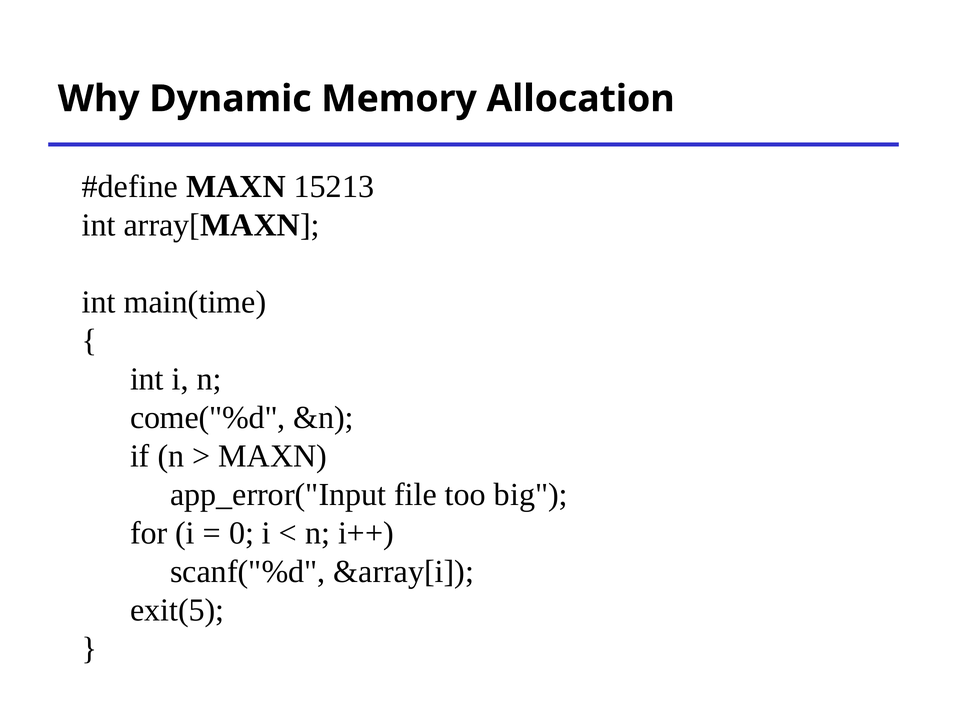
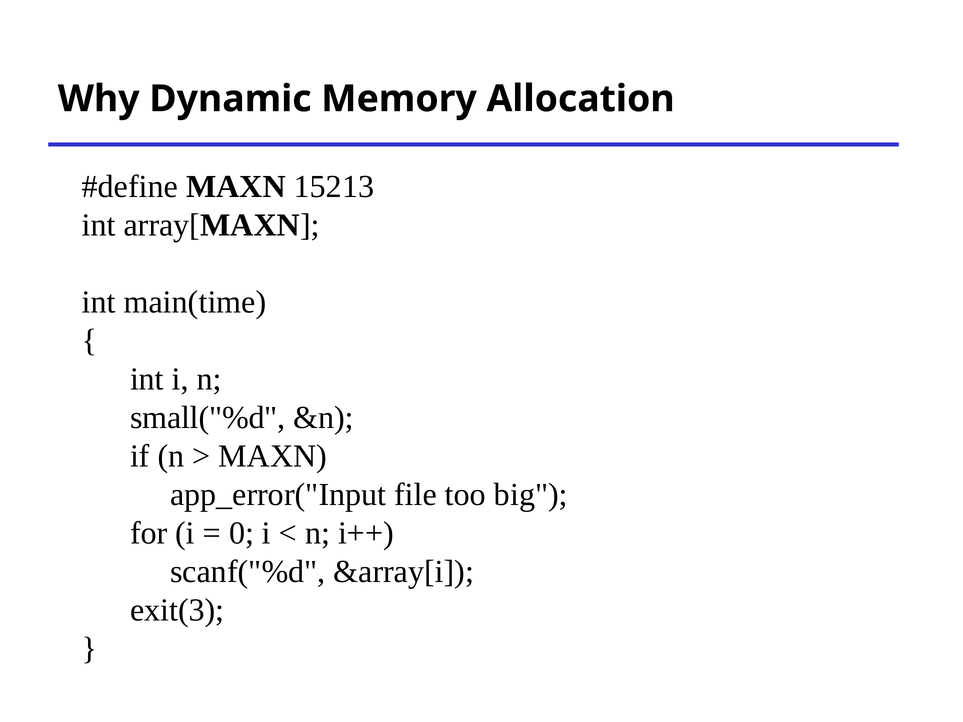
come("%d: come("%d -> small("%d
exit(5: exit(5 -> exit(3
